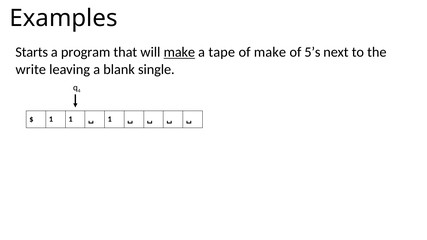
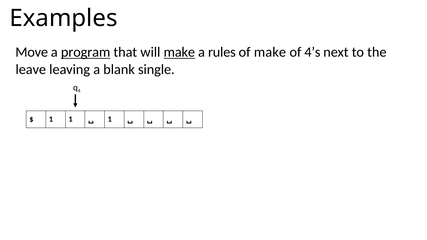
Starts: Starts -> Move
program underline: none -> present
tape: tape -> rules
5’s: 5’s -> 4’s
write: write -> leave
